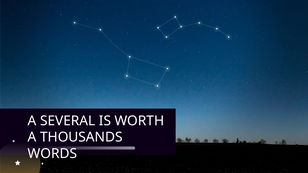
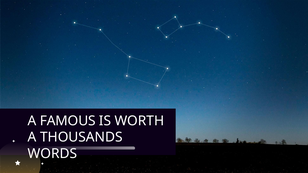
SEVERAL: SEVERAL -> FAMOUS
